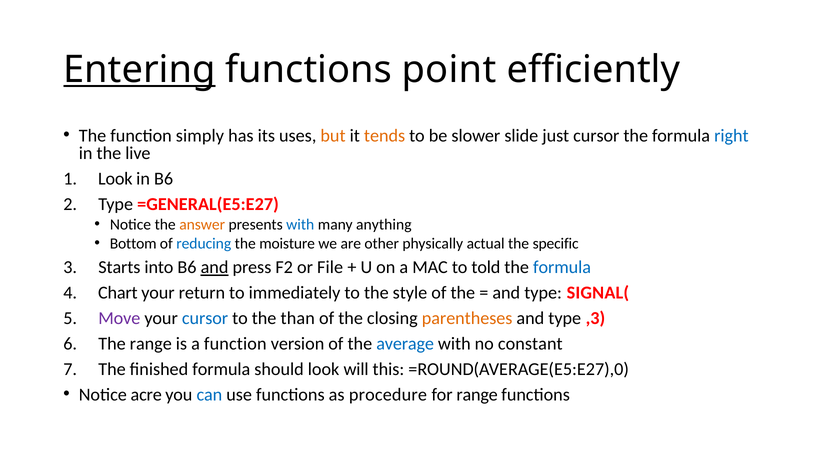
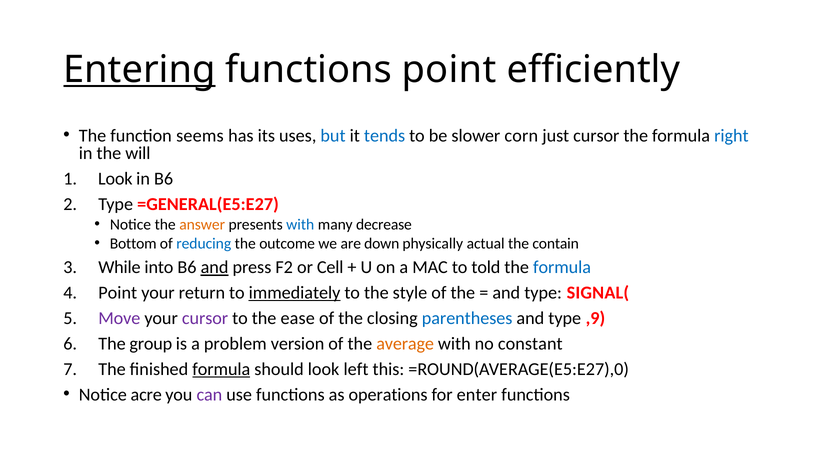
simply: simply -> seems
but colour: orange -> blue
tends colour: orange -> blue
slide: slide -> corn
live: live -> will
anything: anything -> decrease
moisture: moisture -> outcome
other: other -> down
specific: specific -> contain
Starts: Starts -> While
File: File -> Cell
Chart at (118, 293): Chart -> Point
immediately underline: none -> present
cursor at (205, 318) colour: blue -> purple
than: than -> ease
parentheses colour: orange -> blue
,3: ,3 -> ,9
The range: range -> group
a function: function -> problem
average colour: blue -> orange
formula at (221, 369) underline: none -> present
will: will -> left
can colour: blue -> purple
procedure: procedure -> operations
for range: range -> enter
